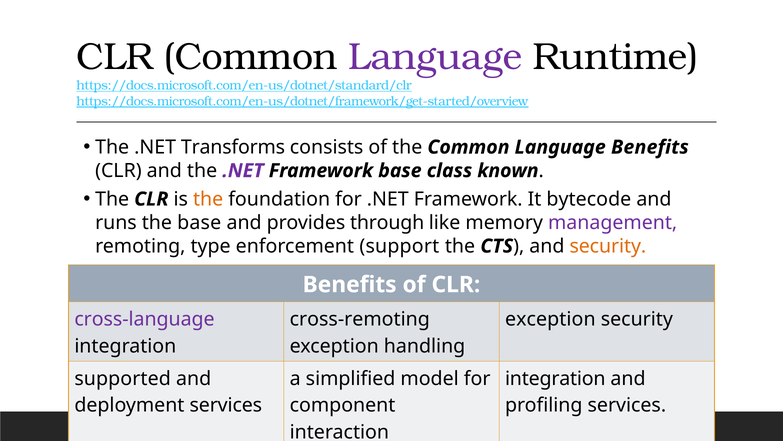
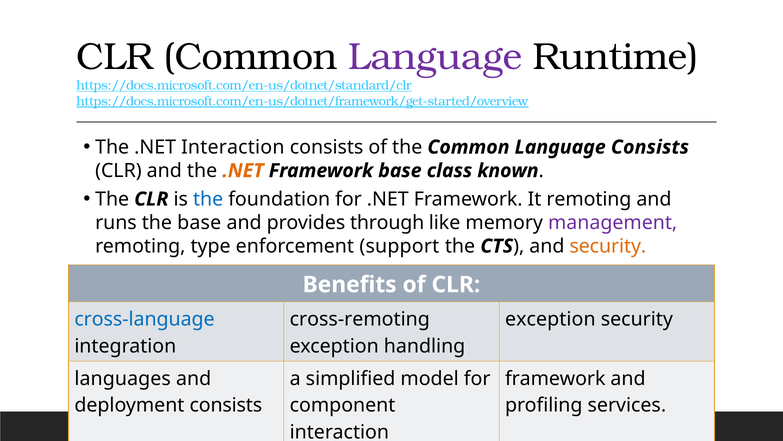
.NET Transforms: Transforms -> Interaction
Language Benefits: Benefits -> Consists
.NET at (243, 170) colour: purple -> orange
the at (208, 199) colour: orange -> blue
It bytecode: bytecode -> remoting
cross-language colour: purple -> blue
supported: supported -> languages
integration at (555, 378): integration -> framework
deployment services: services -> consists
